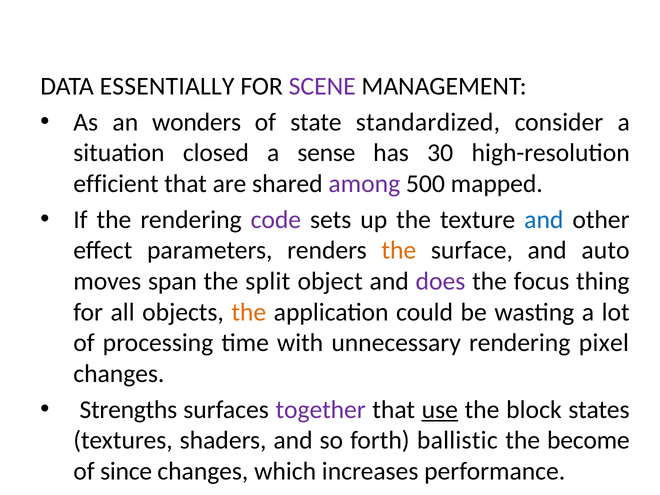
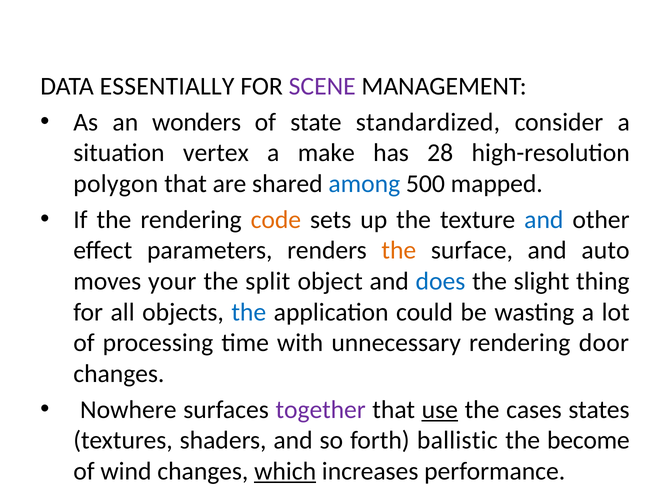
closed: closed -> vertex
sense: sense -> make
30: 30 -> 28
efficient: efficient -> polygon
among colour: purple -> blue
code colour: purple -> orange
span: span -> your
does colour: purple -> blue
focus: focus -> slight
the at (249, 312) colour: orange -> blue
pixel: pixel -> door
Strengths: Strengths -> Nowhere
block: block -> cases
since: since -> wind
which underline: none -> present
